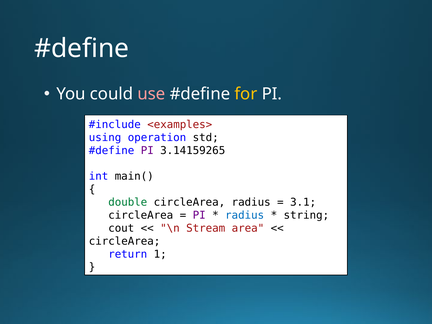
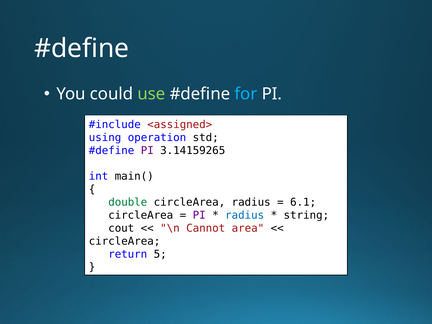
use colour: pink -> light green
for colour: yellow -> light blue
<examples>: <examples> -> <assigned>
3.1: 3.1 -> 6.1
Stream: Stream -> Cannot
1: 1 -> 5
